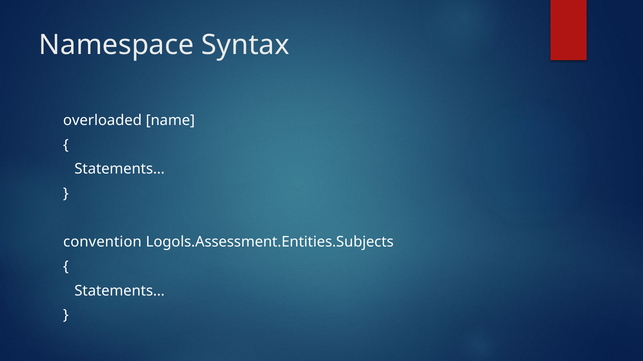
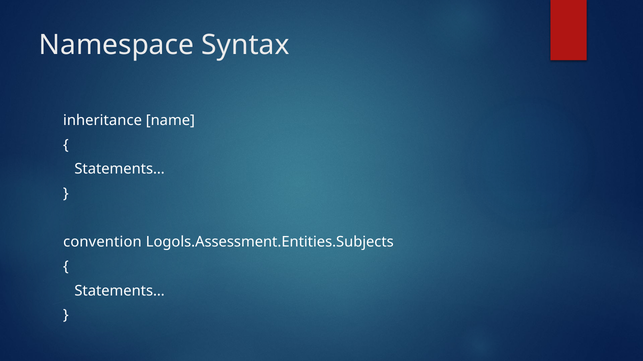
overloaded: overloaded -> inheritance
